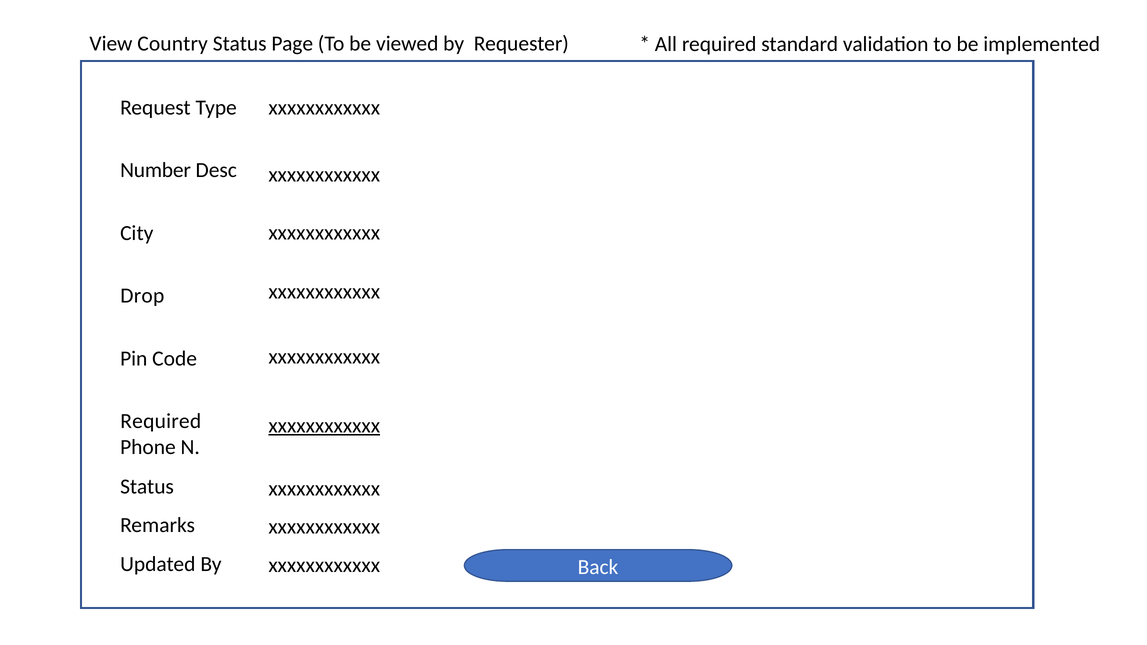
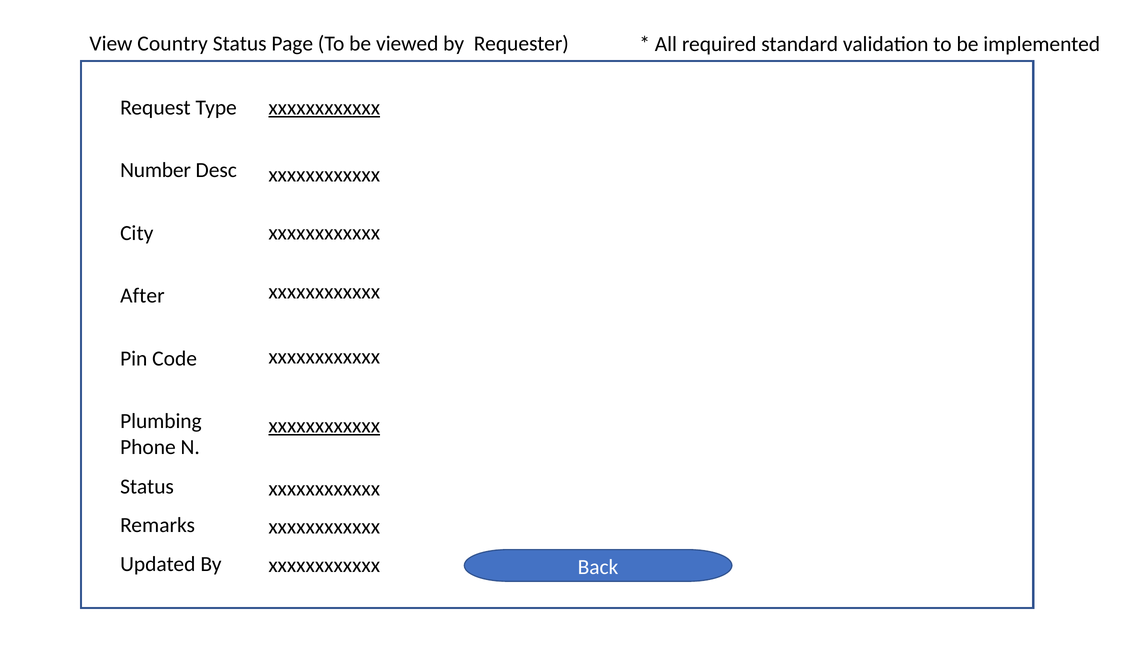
xxxxxxxxxxxx at (324, 108) underline: none -> present
Drop: Drop -> After
Required at (161, 421): Required -> Plumbing
